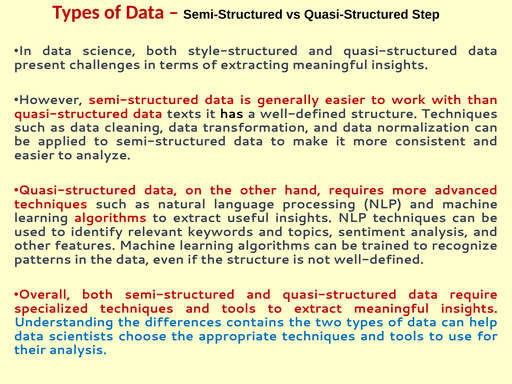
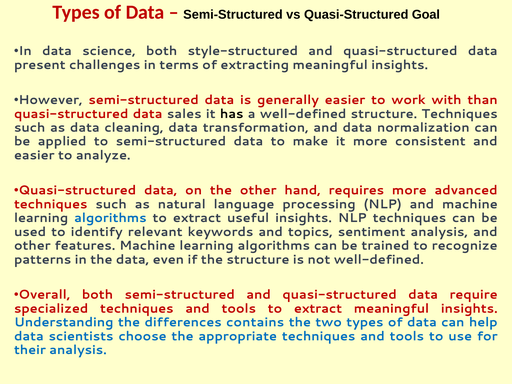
Step: Step -> Goal
texts: texts -> sales
algorithms at (110, 218) colour: red -> blue
